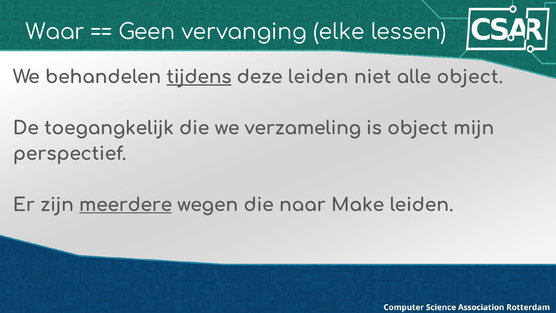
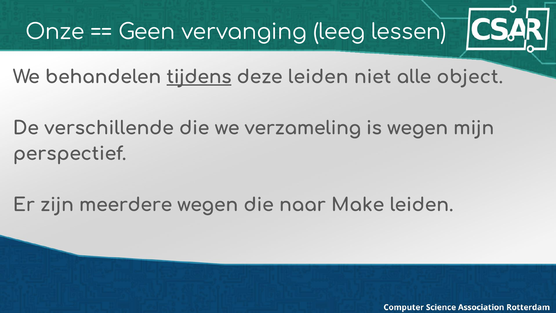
Waar: Waar -> Onze
elke: elke -> leeg
toegangkelijk: toegangkelijk -> verschillende
is object: object -> wegen
meerdere underline: present -> none
